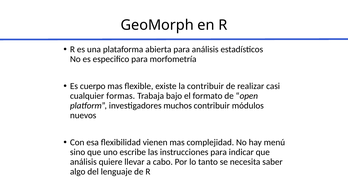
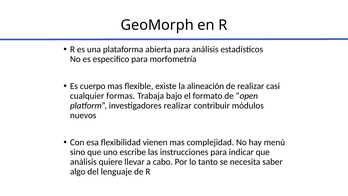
la contribuir: contribuir -> alineación
investigadores muchos: muchos -> realizar
